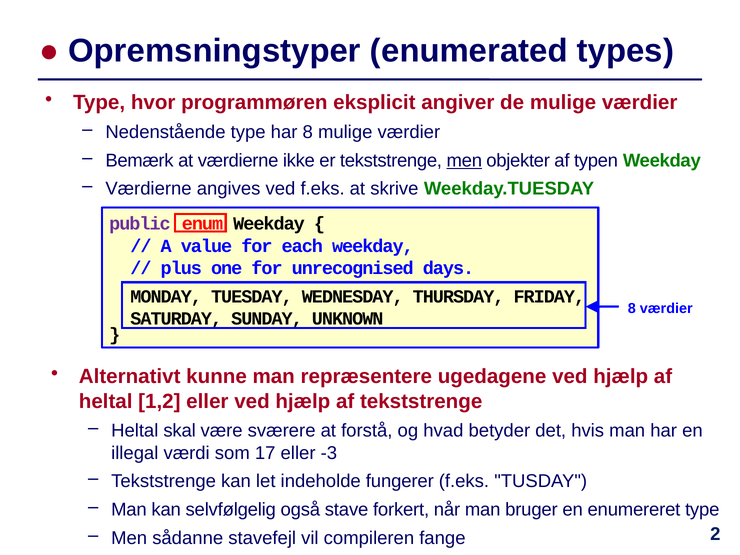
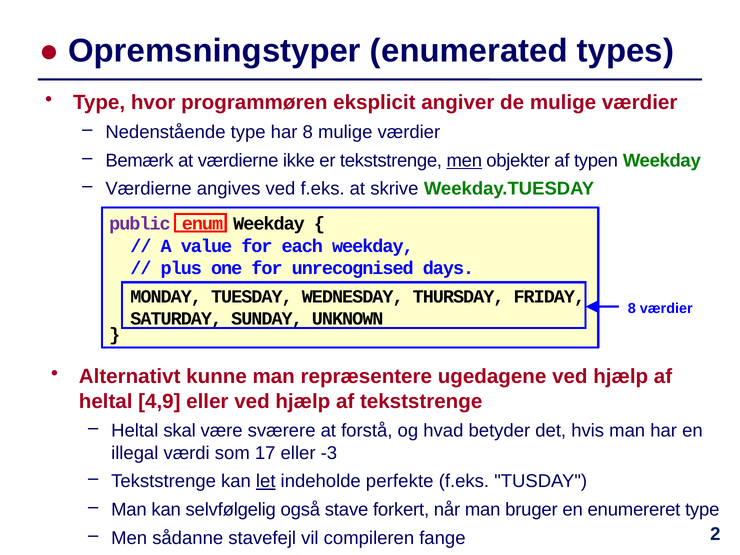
1,2: 1,2 -> 4,9
let underline: none -> present
fungerer: fungerer -> perfekte
